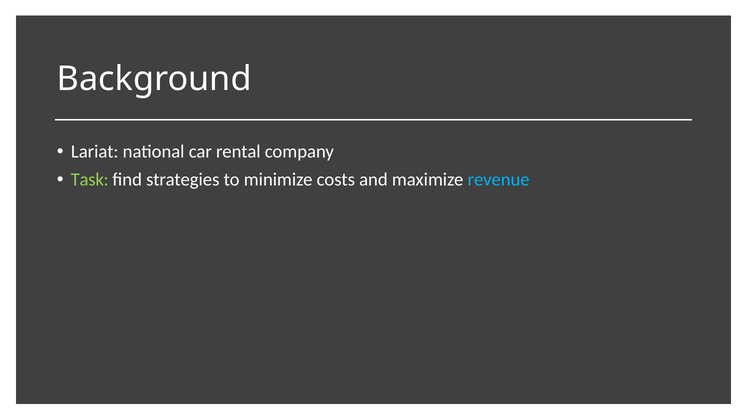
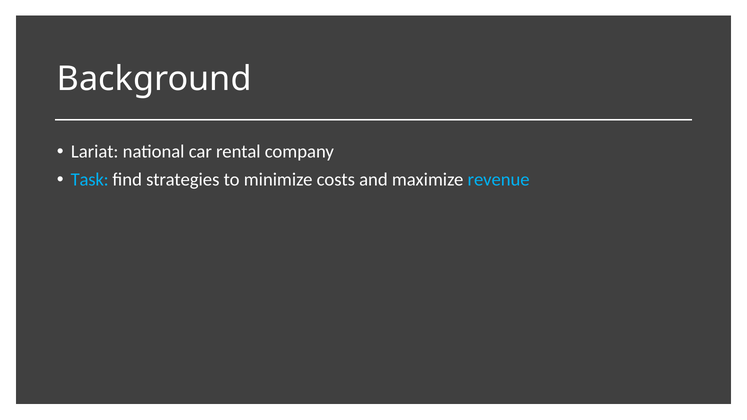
Task colour: light green -> light blue
